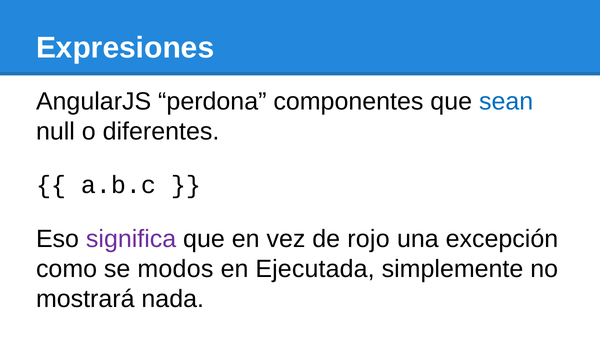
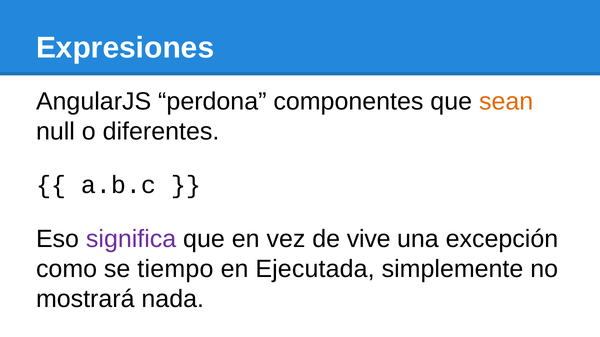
sean colour: blue -> orange
rojo: rojo -> vive
modos: modos -> tiempo
